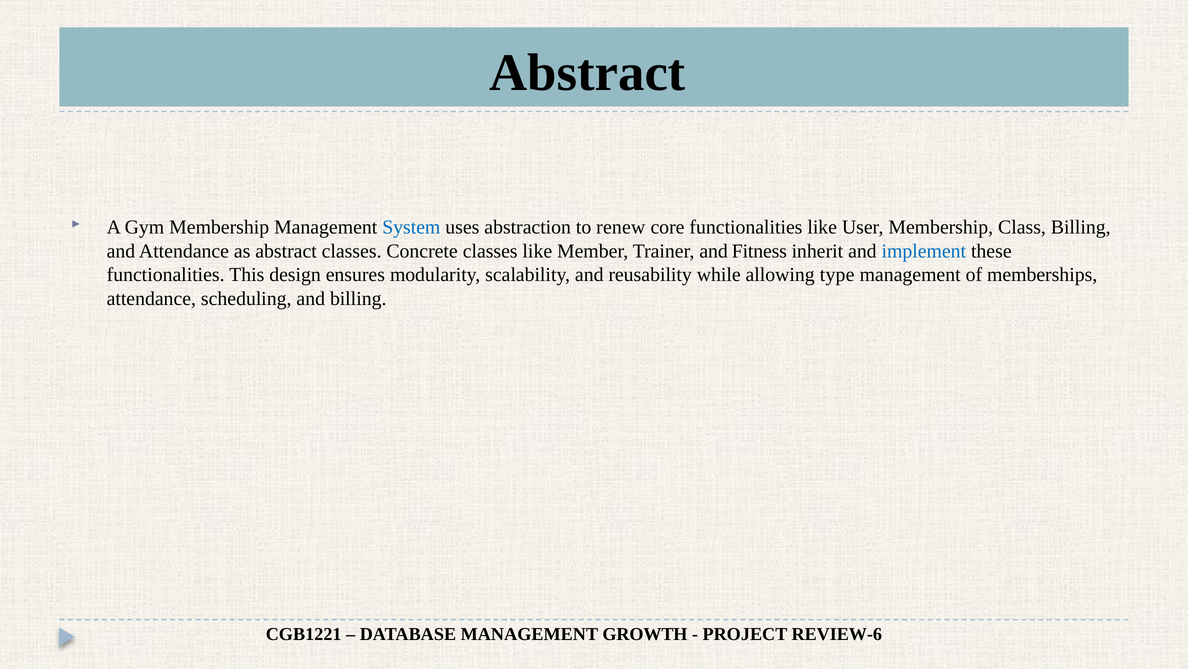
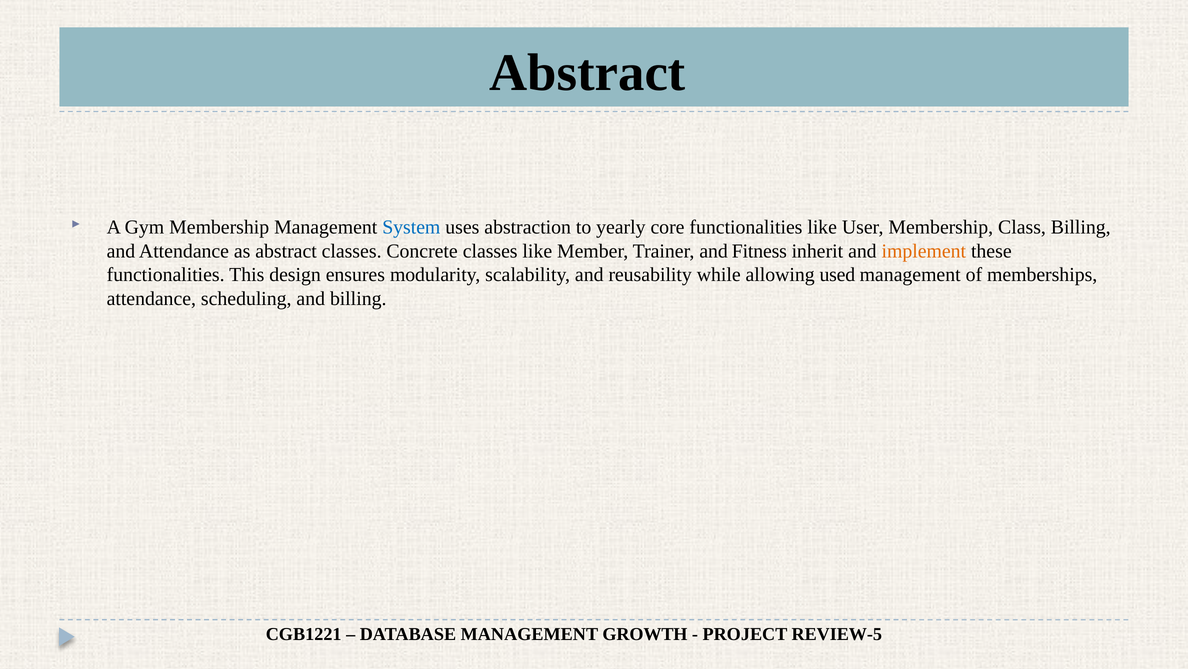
renew: renew -> yearly
implement colour: blue -> orange
type: type -> used
REVIEW-6: REVIEW-6 -> REVIEW-5
